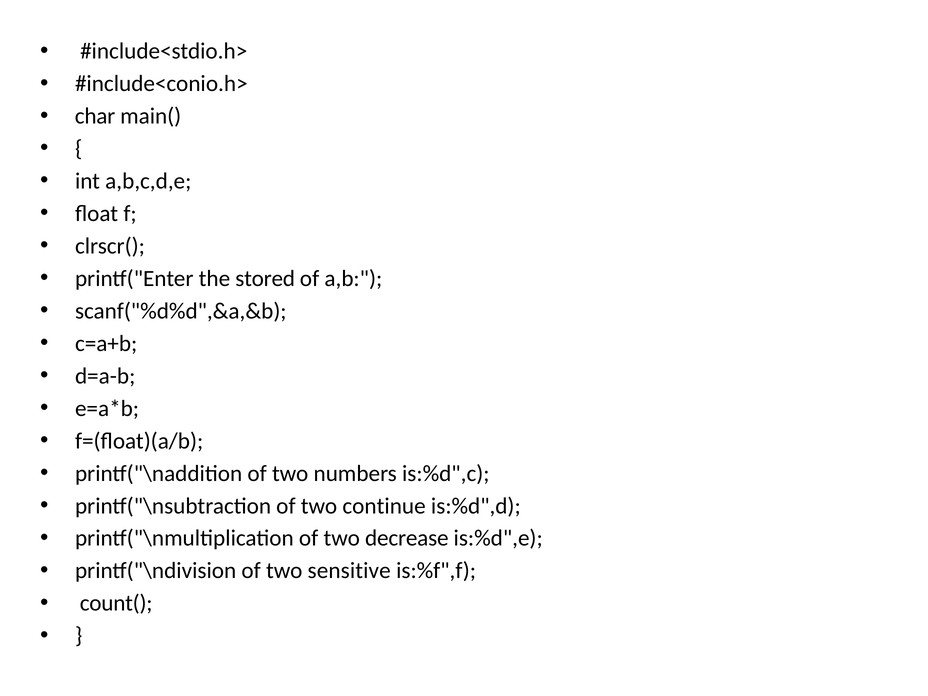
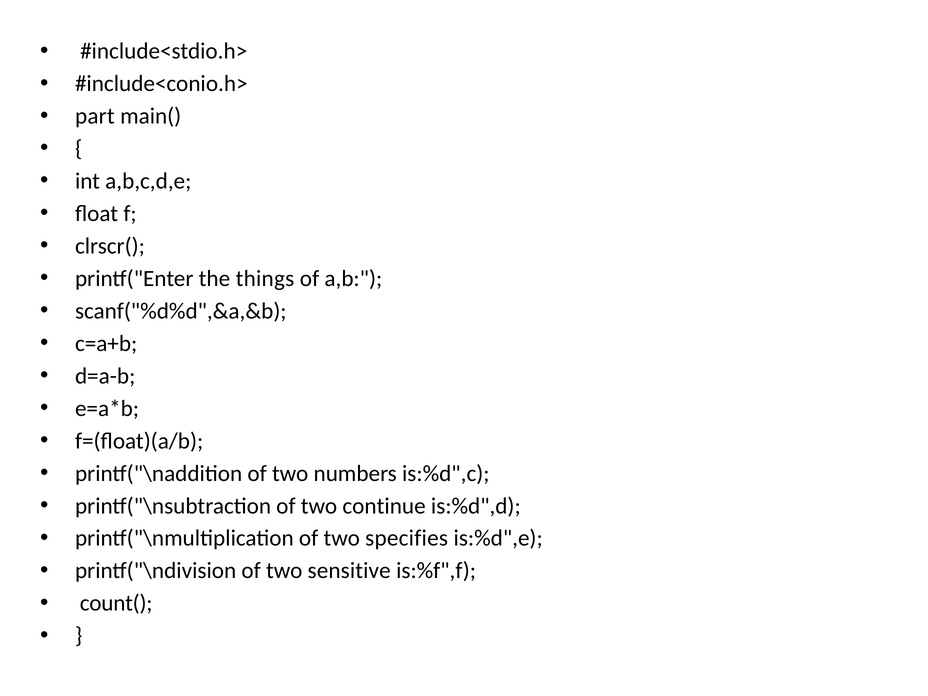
char: char -> part
stored: stored -> things
decrease: decrease -> specifies
